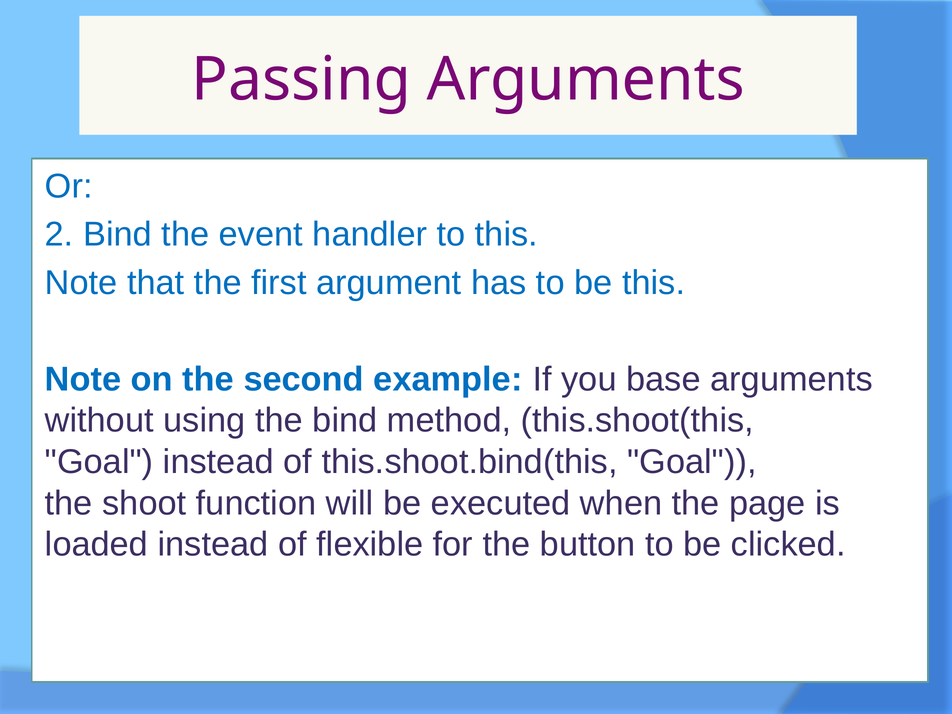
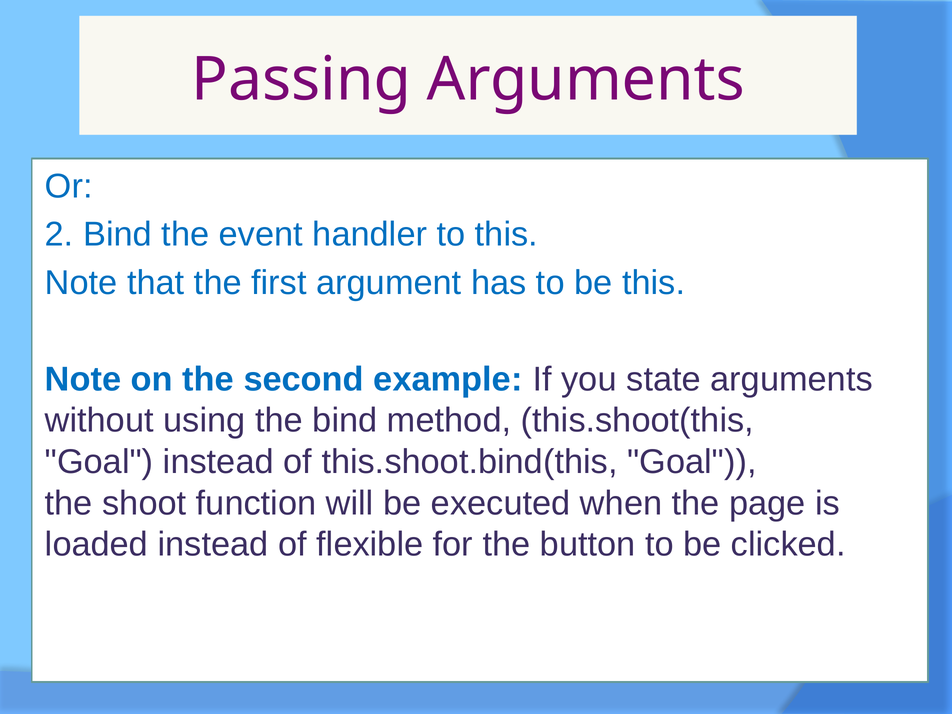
base: base -> state
